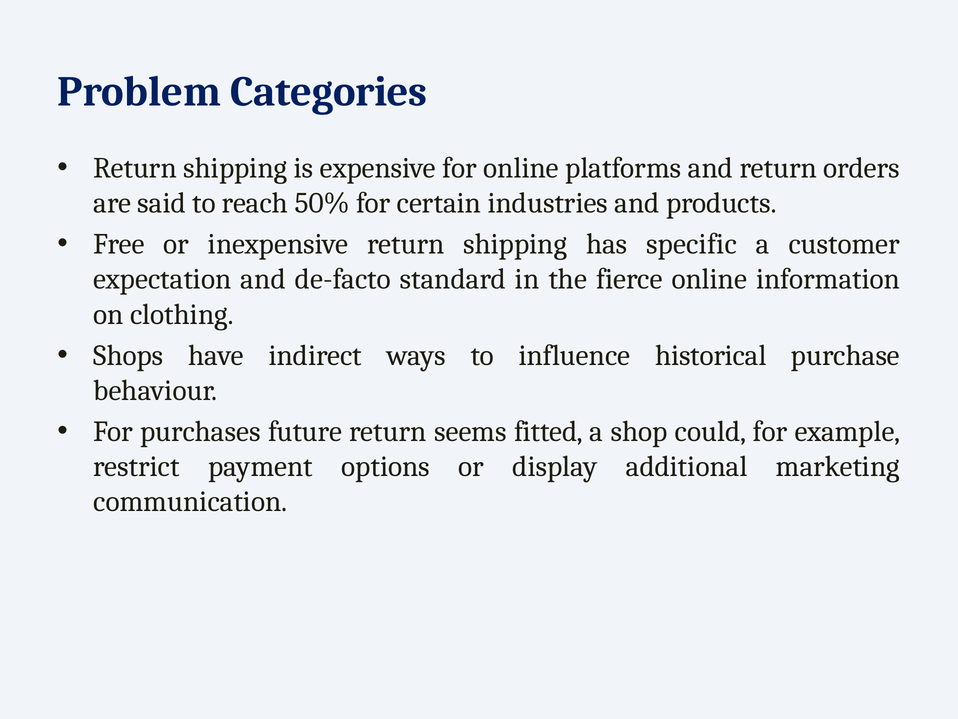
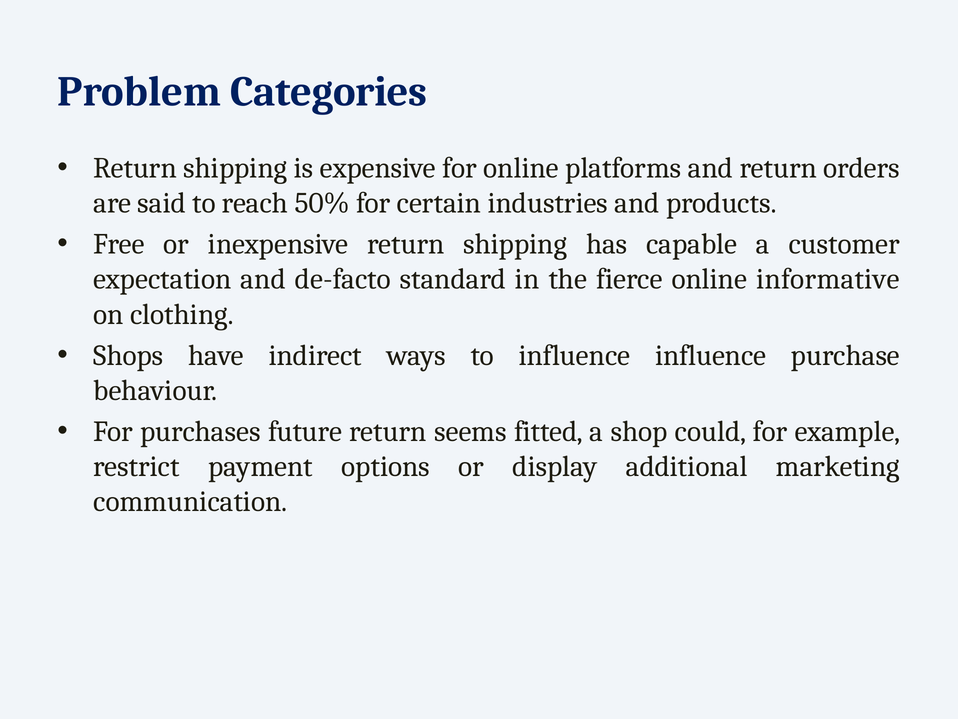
specific: specific -> capable
information: information -> informative
influence historical: historical -> influence
